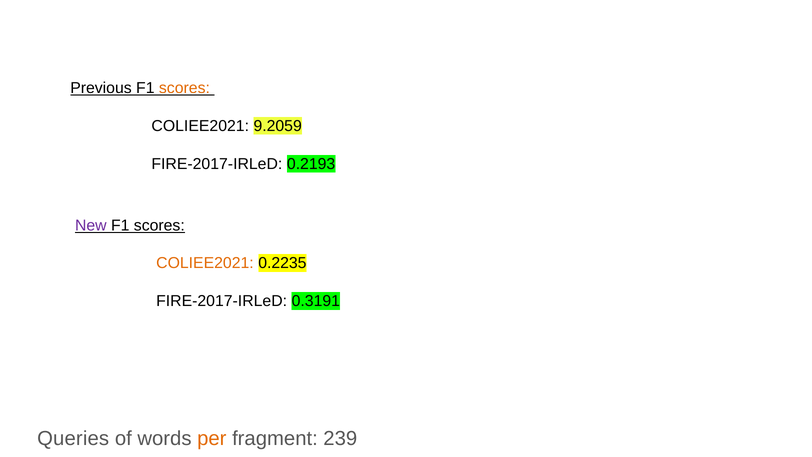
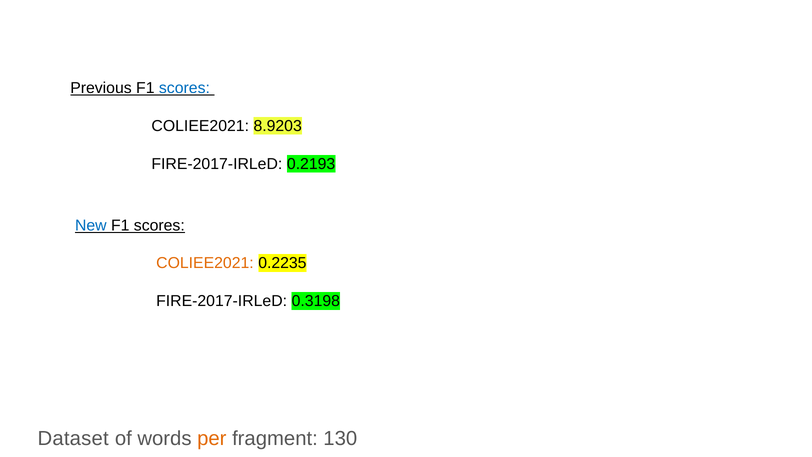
scores at (184, 88) colour: orange -> blue
9.2059: 9.2059 -> 8.9203
New colour: purple -> blue
0.3191: 0.3191 -> 0.3198
Queries: Queries -> Dataset
239: 239 -> 130
